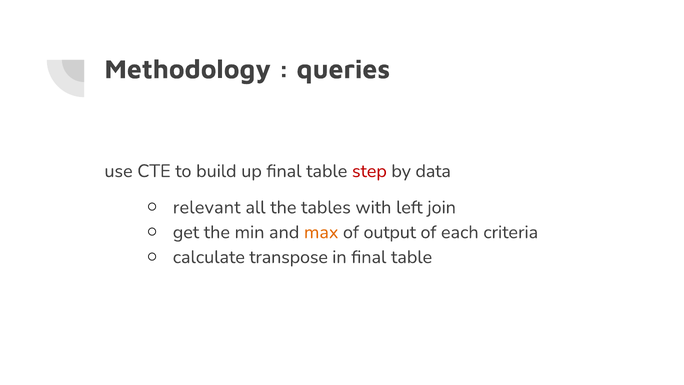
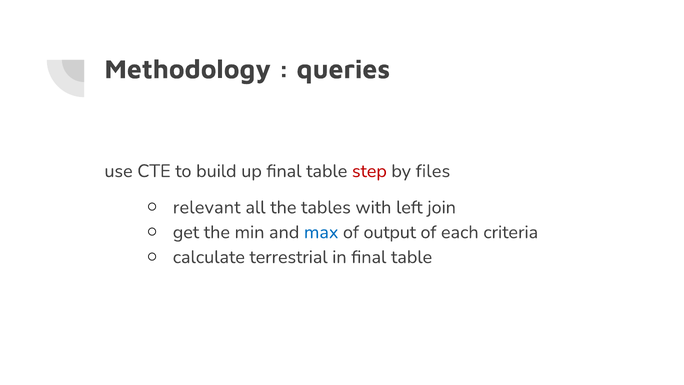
data: data -> files
max colour: orange -> blue
transpose: transpose -> terrestrial
